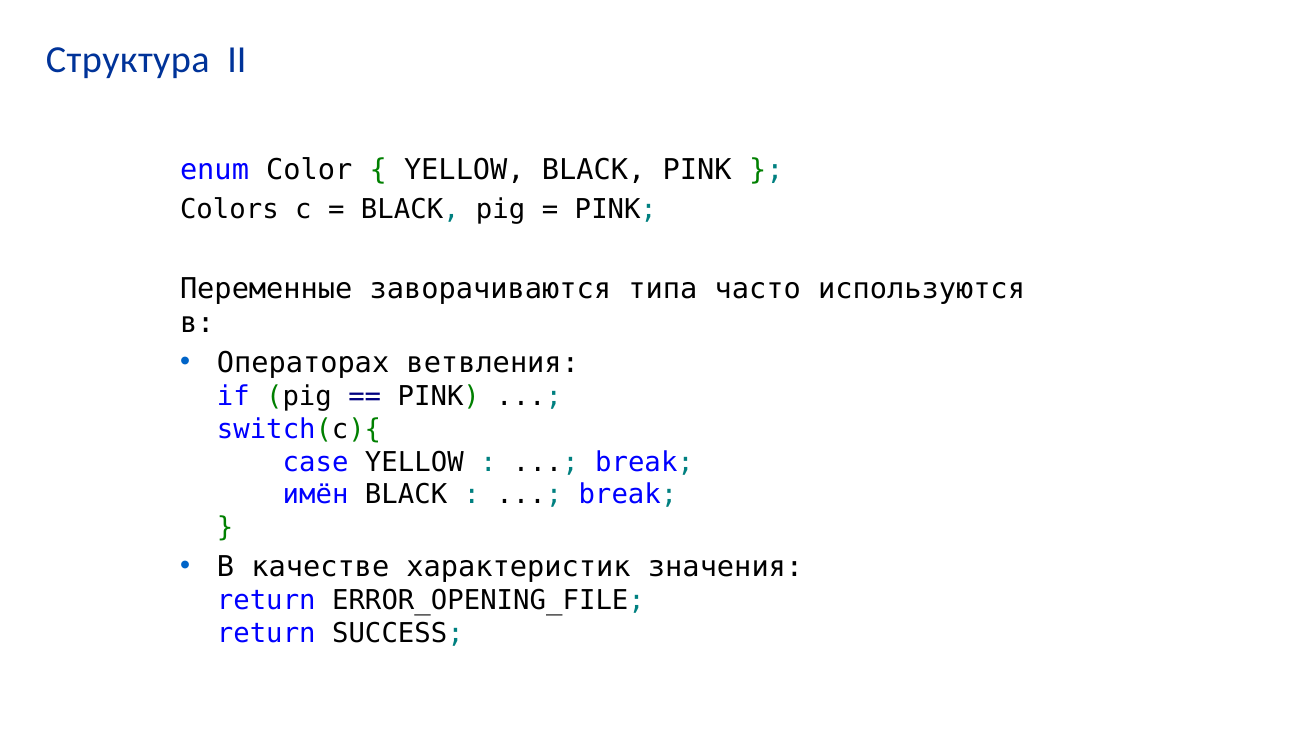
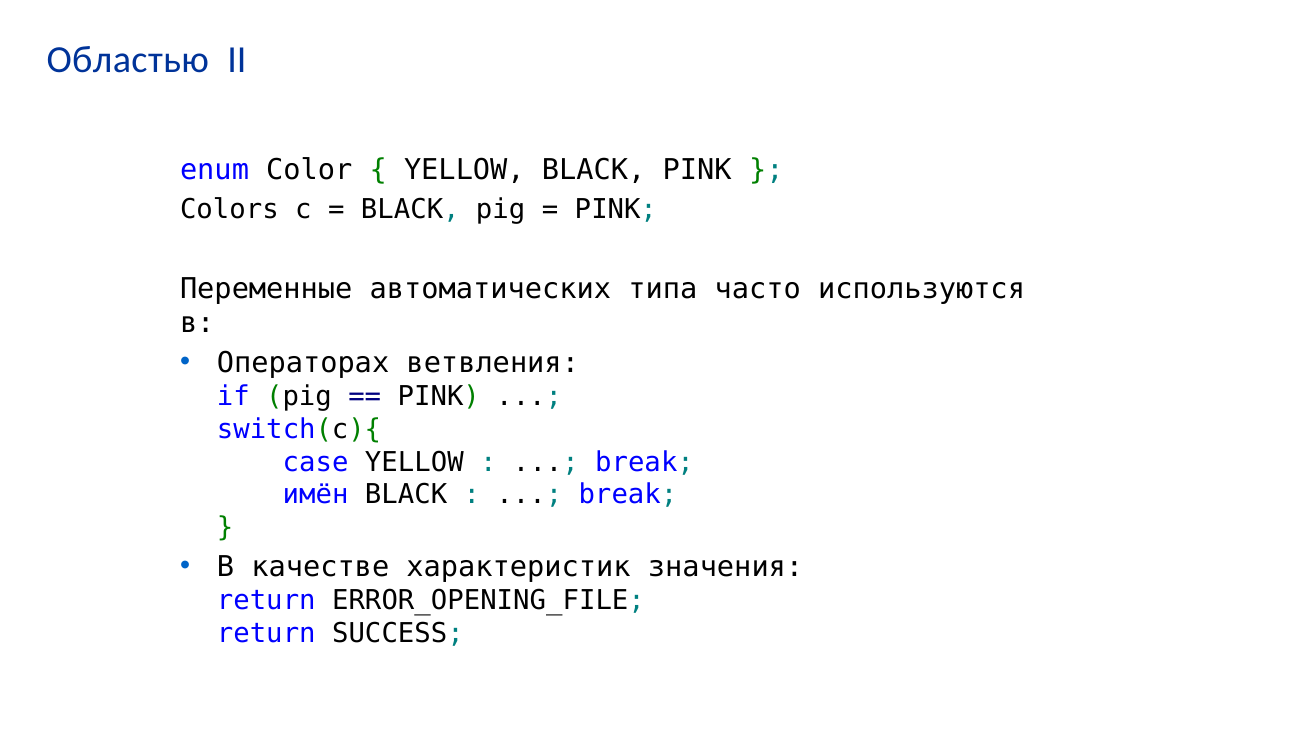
Структура: Структура -> Областью
заворачиваются: заворачиваются -> автоматических
